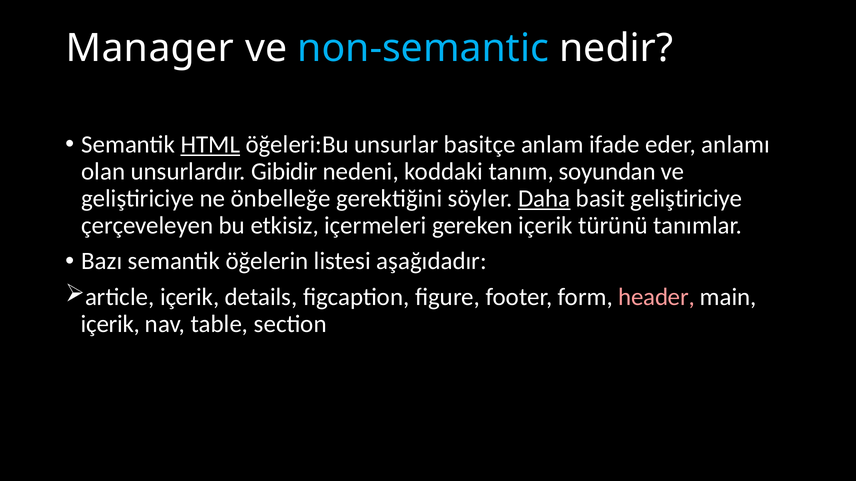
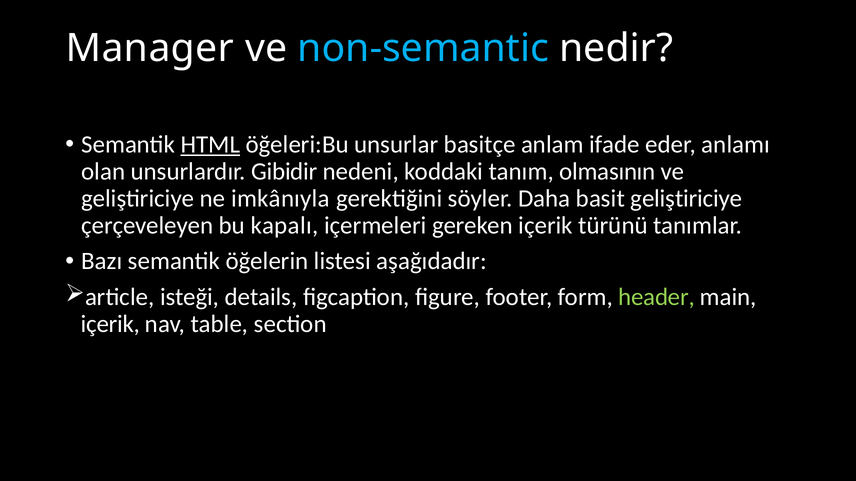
soyundan: soyundan -> olmasının
önbelleğe: önbelleğe -> imkânıyla
Daha underline: present -> none
etkisiz: etkisiz -> kapalı
article içerik: içerik -> isteği
header colour: pink -> light green
